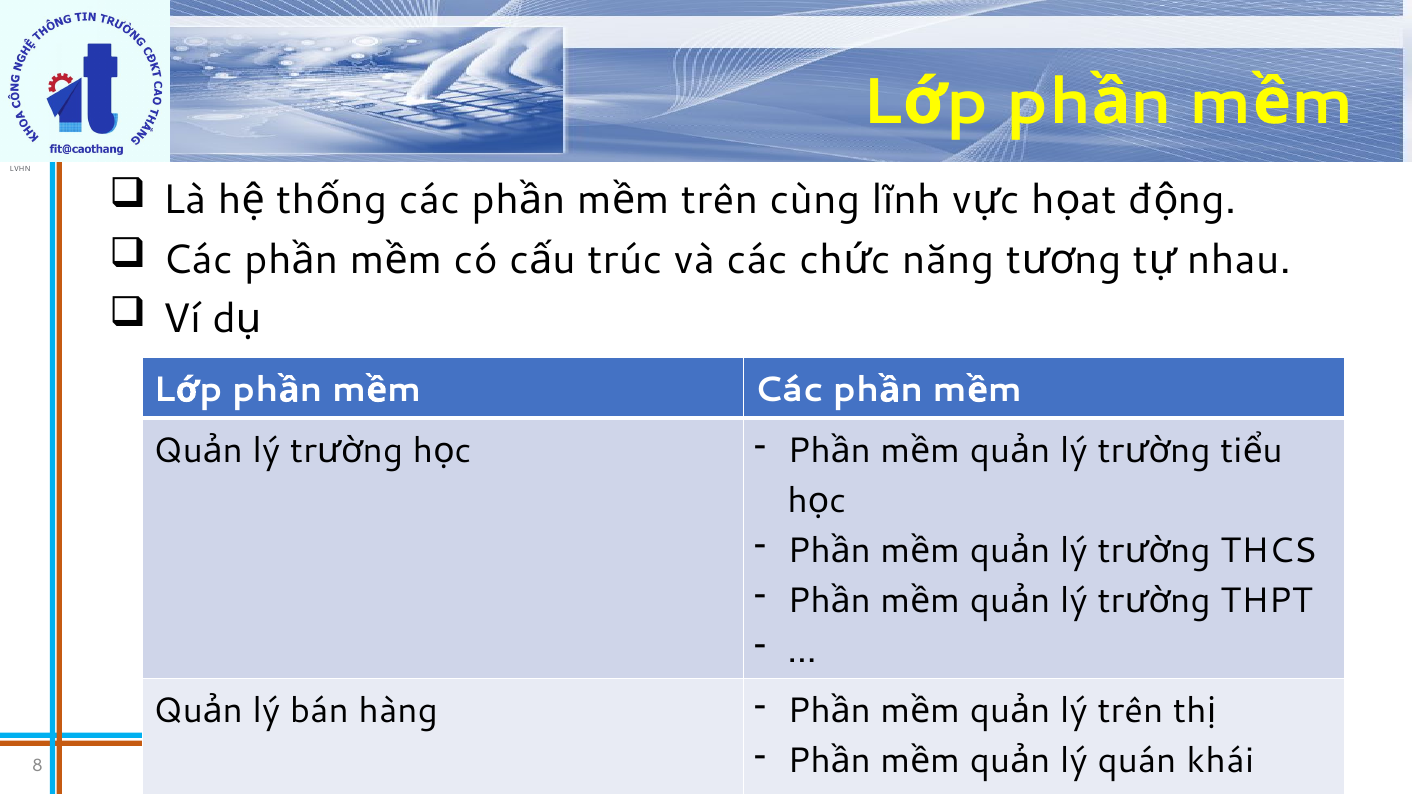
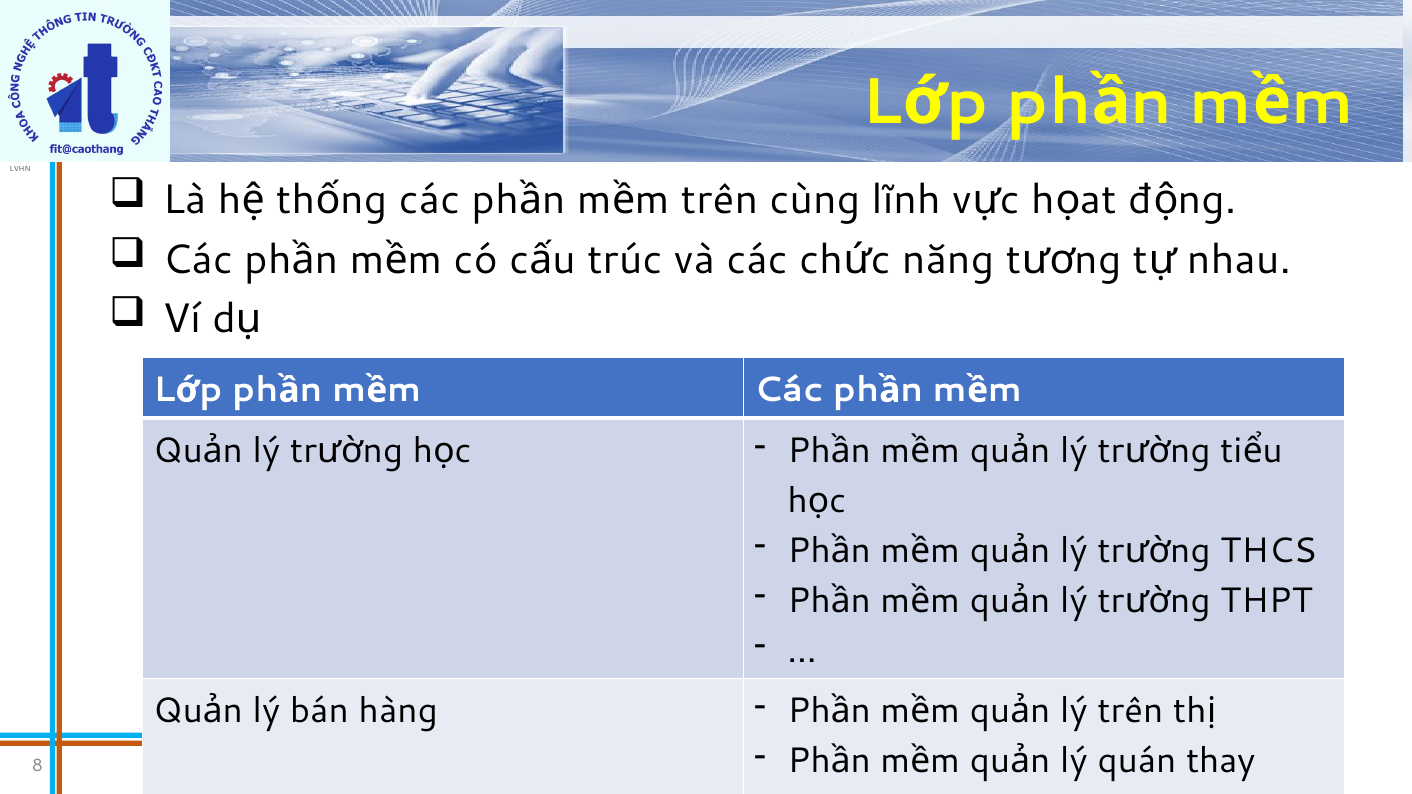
khái: khái -> thay
